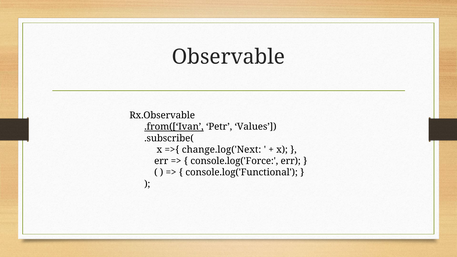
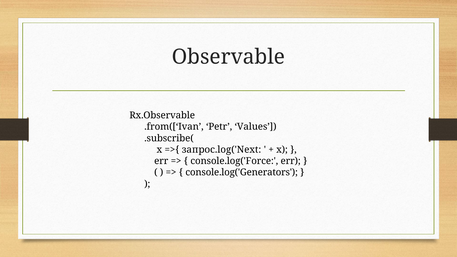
.from([‘Ivan underline: present -> none
change.log('Next: change.log('Next -> запрос.log('Next
console.log('Functional: console.log('Functional -> console.log('Generators
